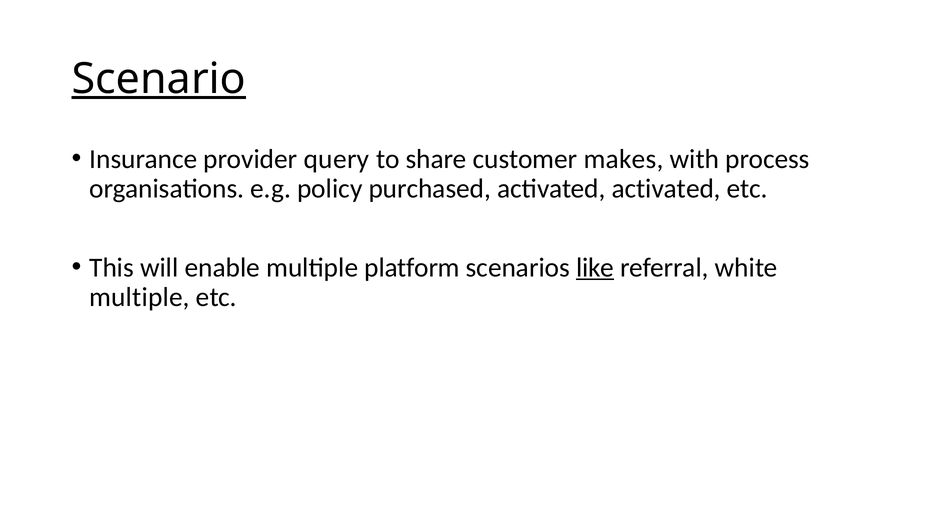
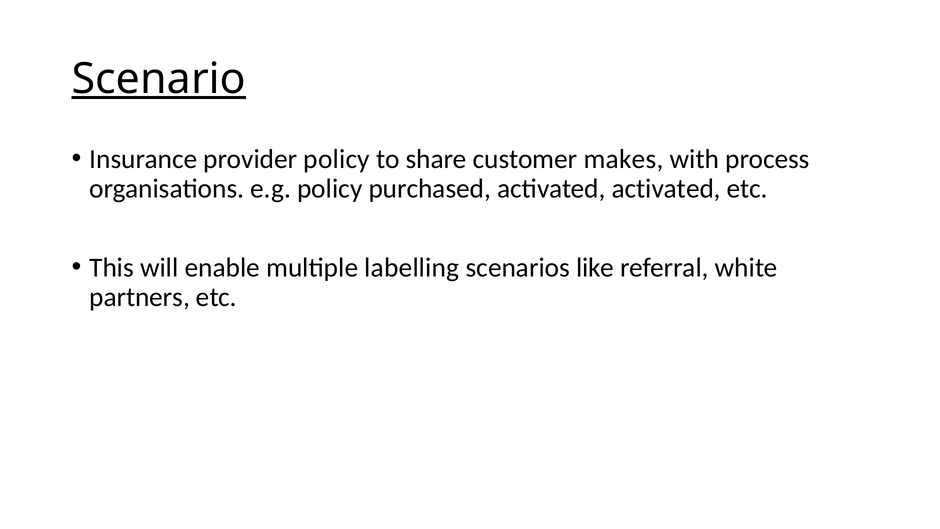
provider query: query -> policy
platform: platform -> labelling
like underline: present -> none
multiple at (139, 297): multiple -> partners
